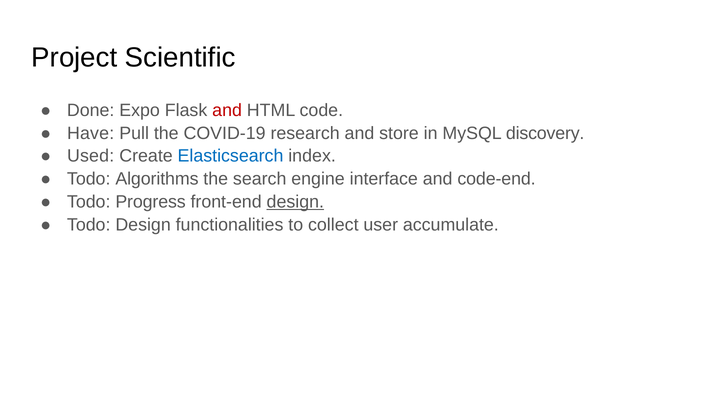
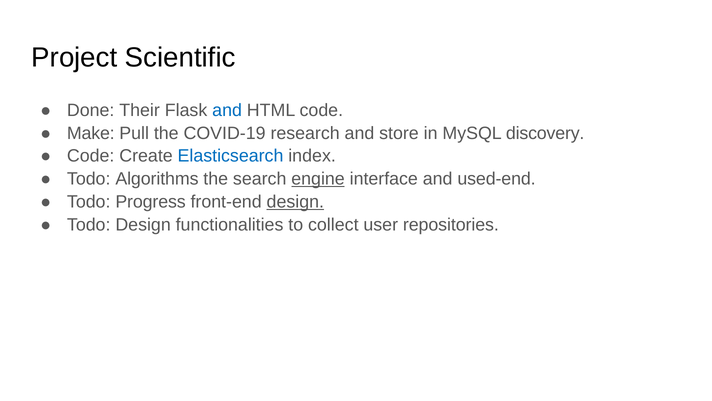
Expo: Expo -> Their
and at (227, 110) colour: red -> blue
Have: Have -> Make
Used at (91, 156): Used -> Code
engine underline: none -> present
code-end: code-end -> used-end
accumulate: accumulate -> repositories
